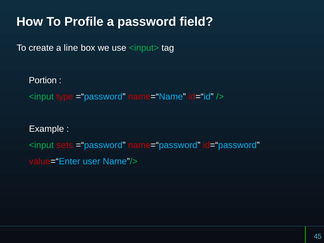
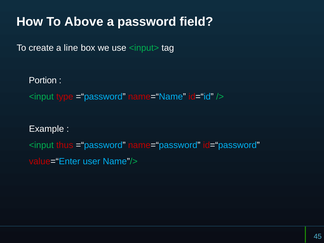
Profile: Profile -> Above
sets: sets -> thus
